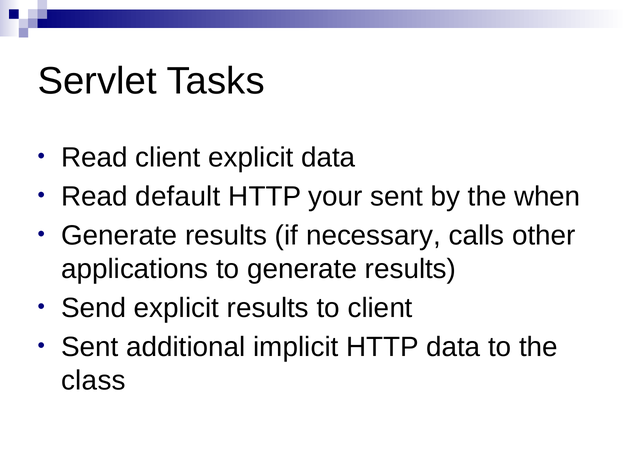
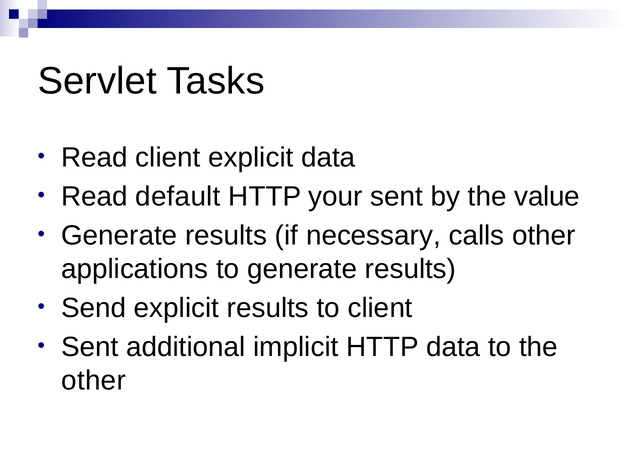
when: when -> value
class at (94, 381): class -> other
